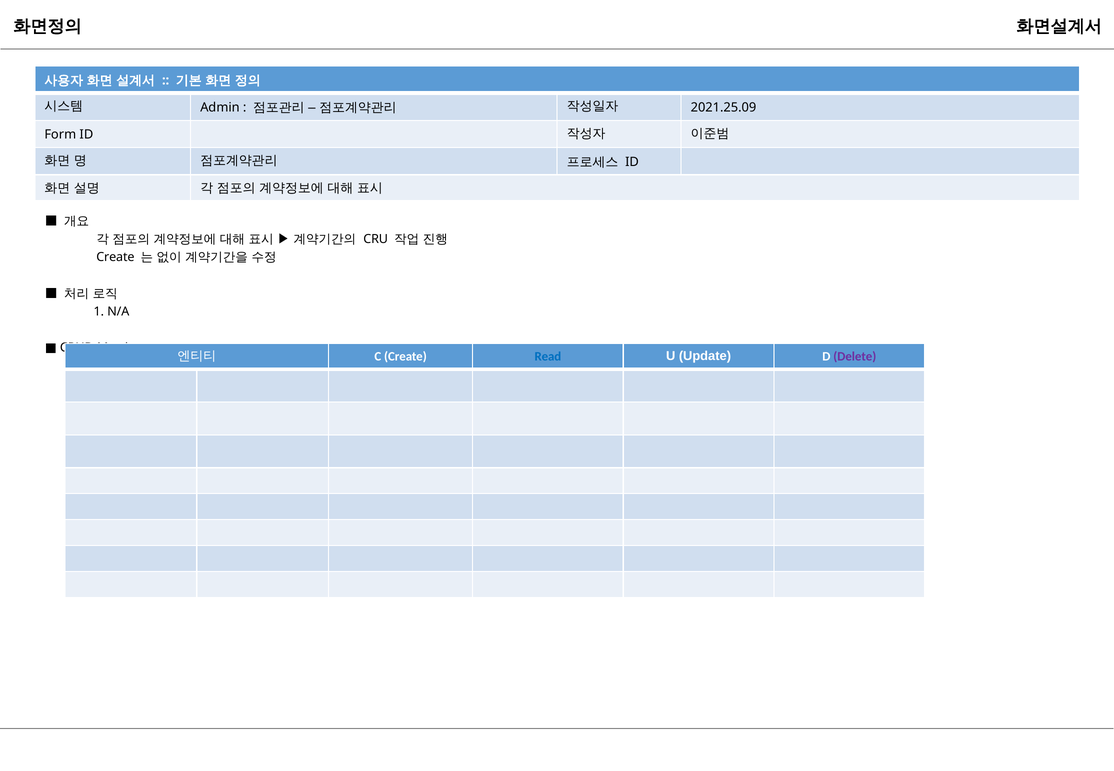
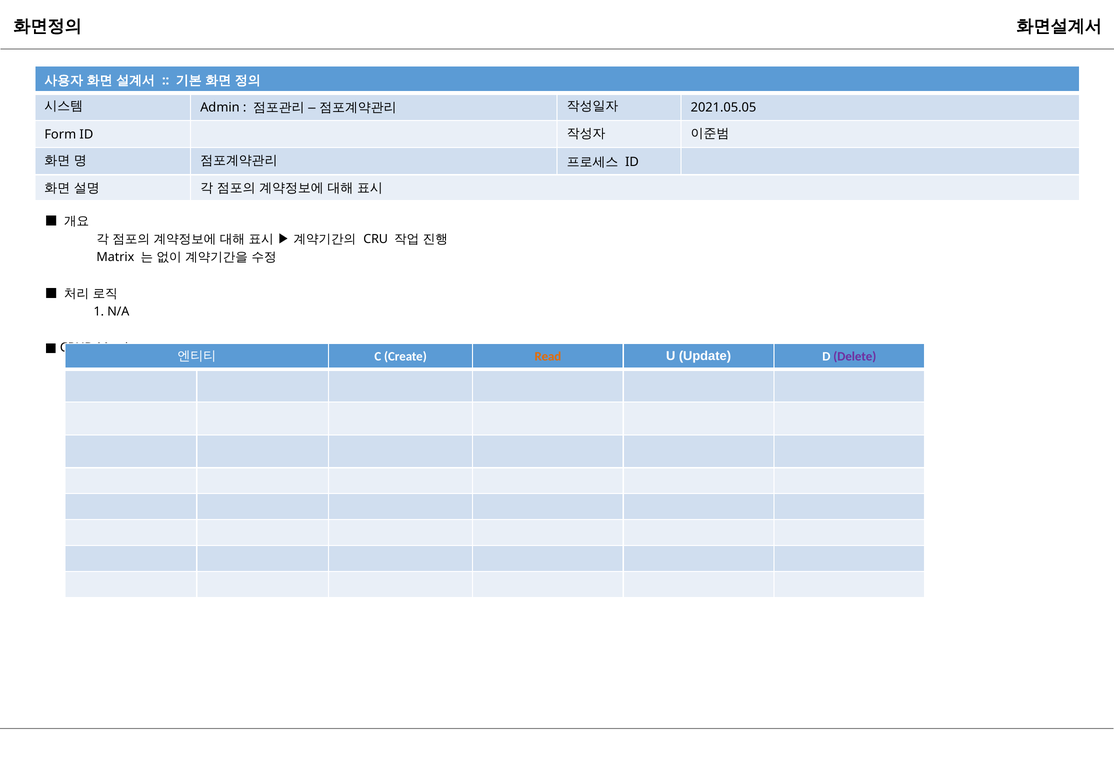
2021.25.09: 2021.25.09 -> 2021.05.05
Create at (115, 257): Create -> Matrix
Read colour: blue -> orange
